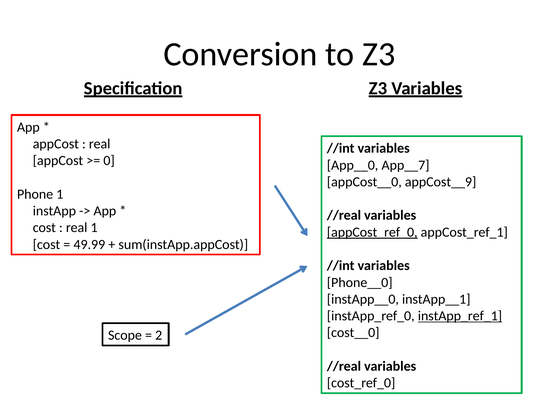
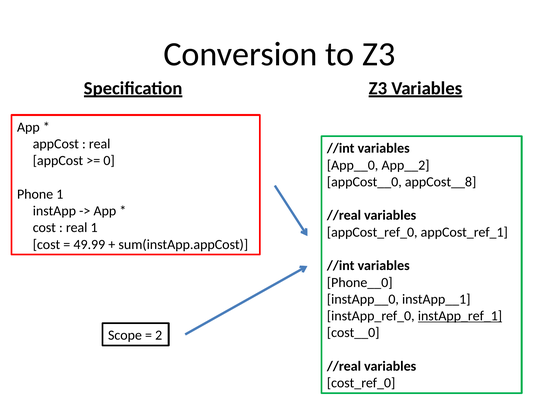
App__7: App__7 -> App__2
appCost__9: appCost__9 -> appCost__8
appCost_ref_0 underline: present -> none
